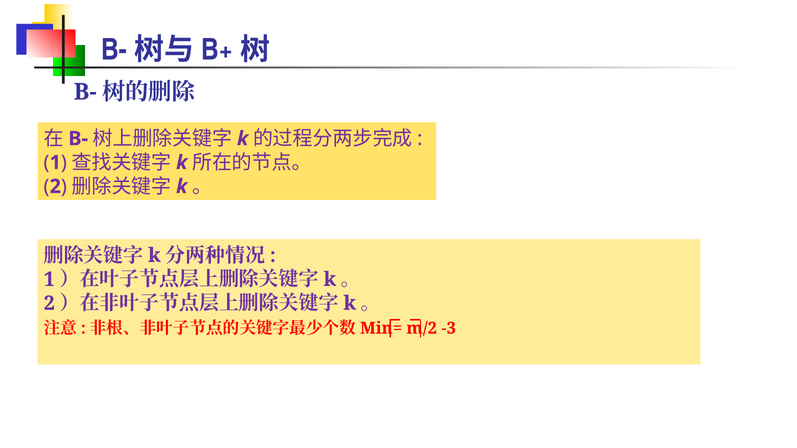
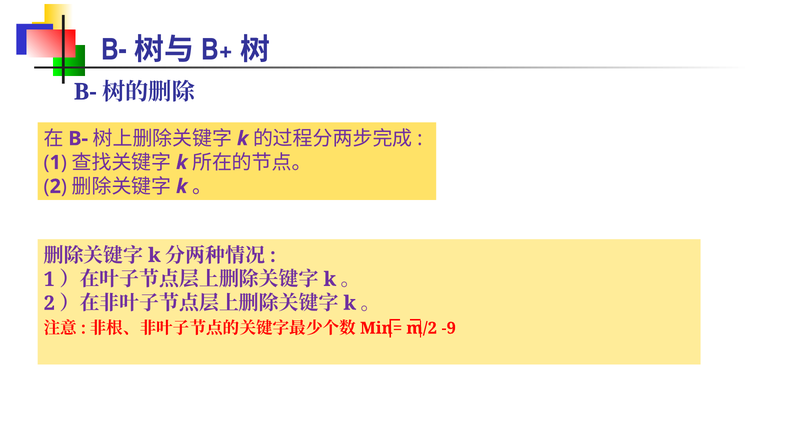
-3: -3 -> -9
